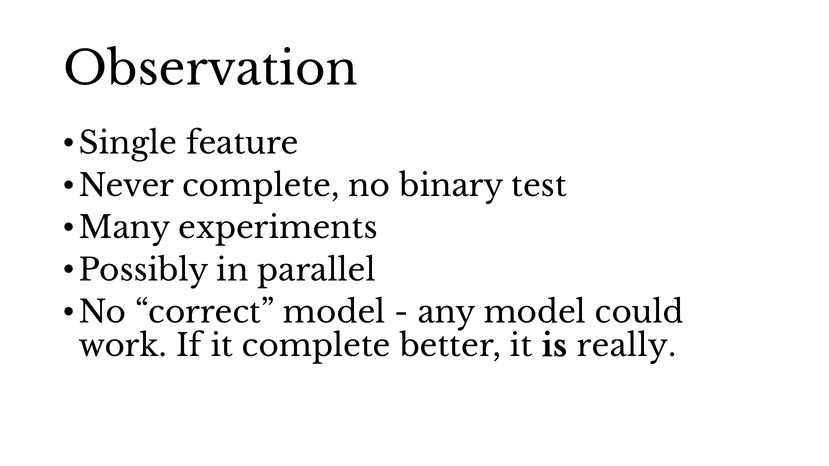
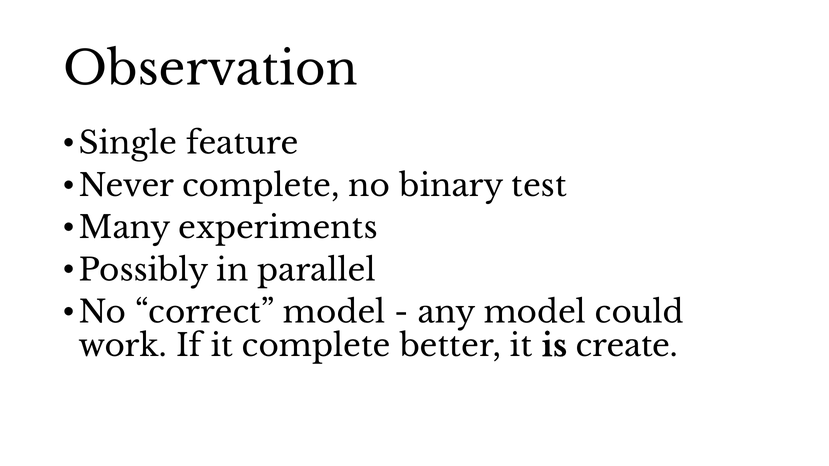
really: really -> create
